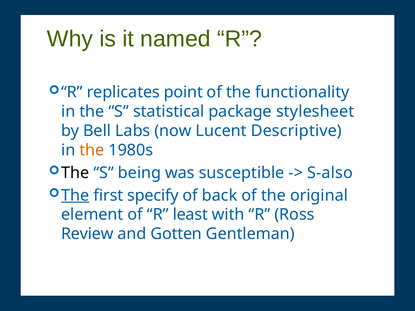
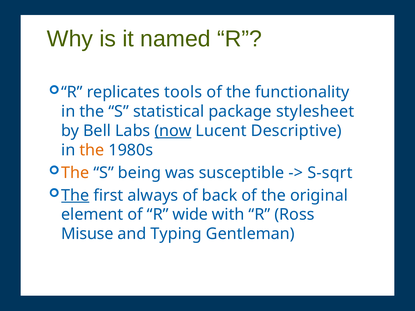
point: point -> tools
now underline: none -> present
The at (75, 173) colour: black -> orange
S-also: S-also -> S-sqrt
specify: specify -> always
least: least -> wide
Review: Review -> Misuse
Gotten: Gotten -> Typing
